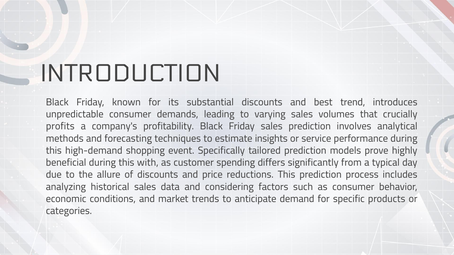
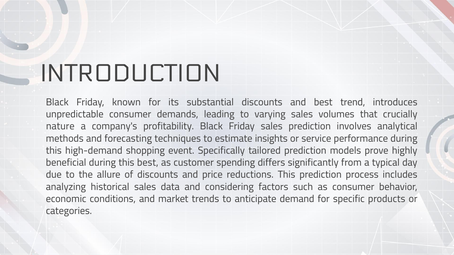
profits: profits -> nature
this with: with -> best
